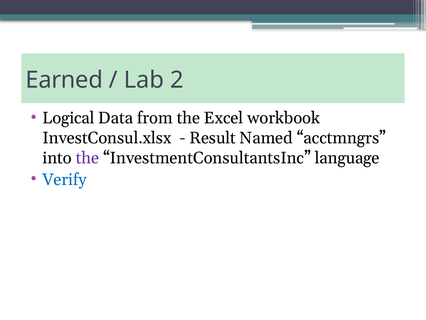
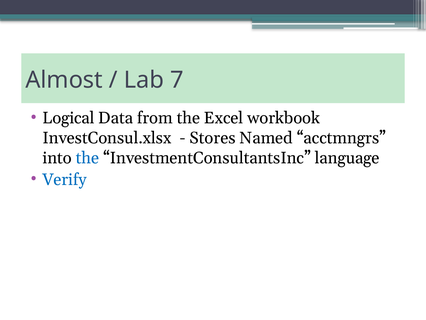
Earned: Earned -> Almost
2: 2 -> 7
Result: Result -> Stores
the at (87, 158) colour: purple -> blue
